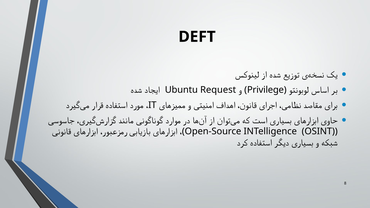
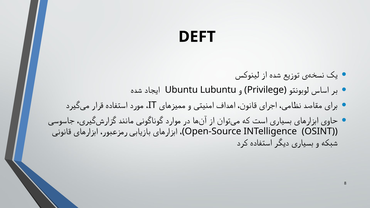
Request: Request -> Lubuntu
